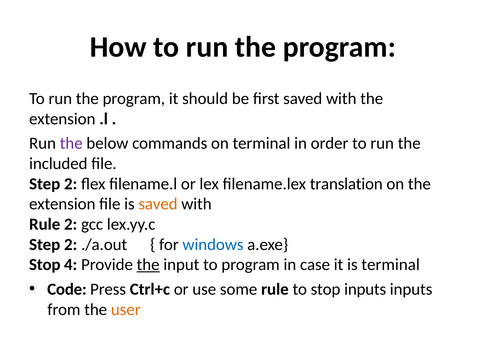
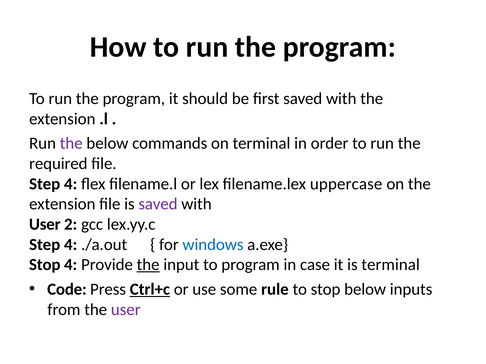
included: included -> required
2 at (71, 184): 2 -> 4
translation: translation -> uppercase
saved at (158, 204) colour: orange -> purple
Rule at (45, 225): Rule -> User
2 at (71, 245): 2 -> 4
Ctrl+c underline: none -> present
stop inputs: inputs -> below
user at (126, 310) colour: orange -> purple
